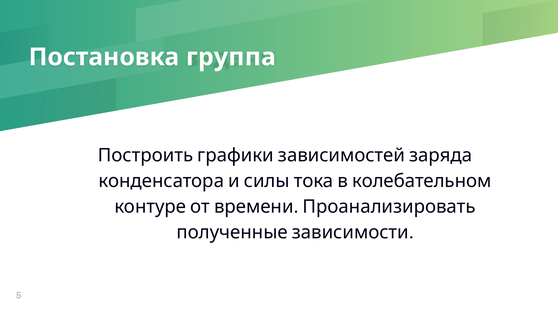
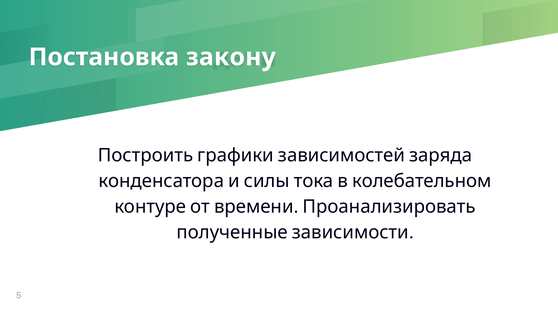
группа: группа -> закону
